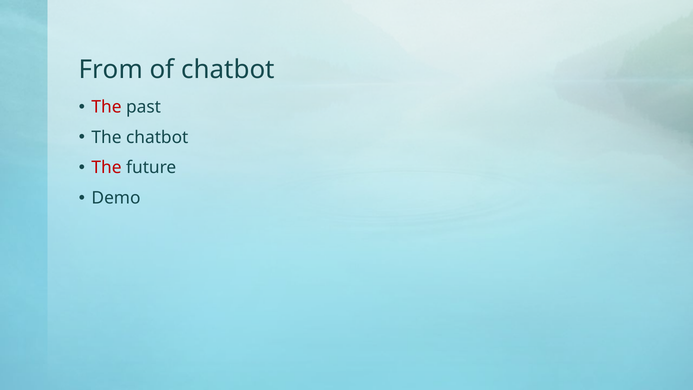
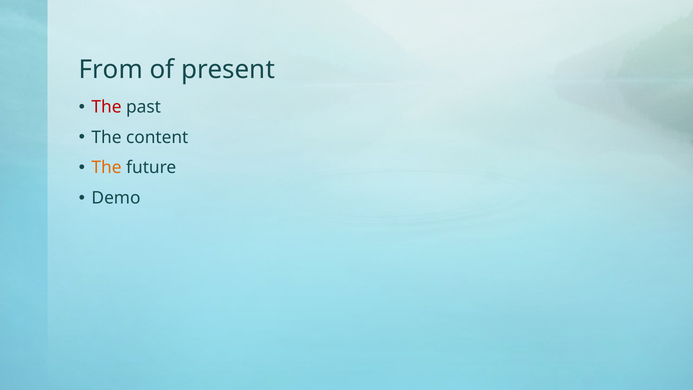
of chatbot: chatbot -> present
The chatbot: chatbot -> content
The at (107, 168) colour: red -> orange
